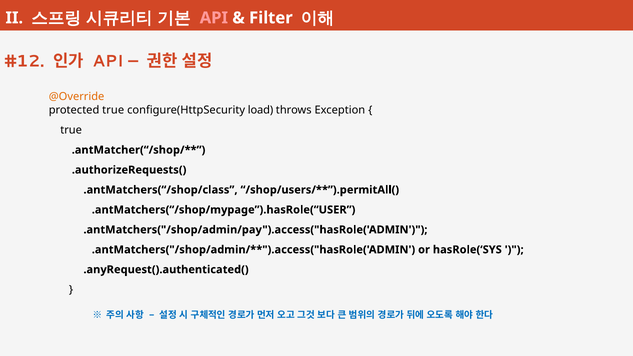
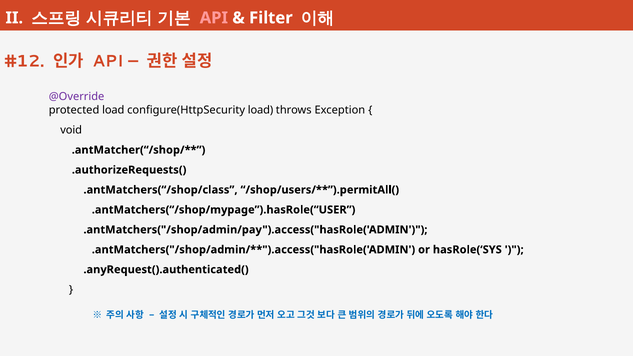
@Override colour: orange -> purple
protected true: true -> load
true at (71, 130): true -> void
